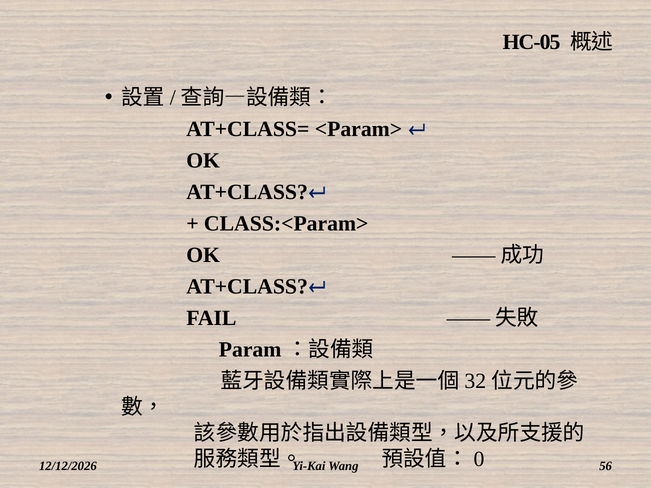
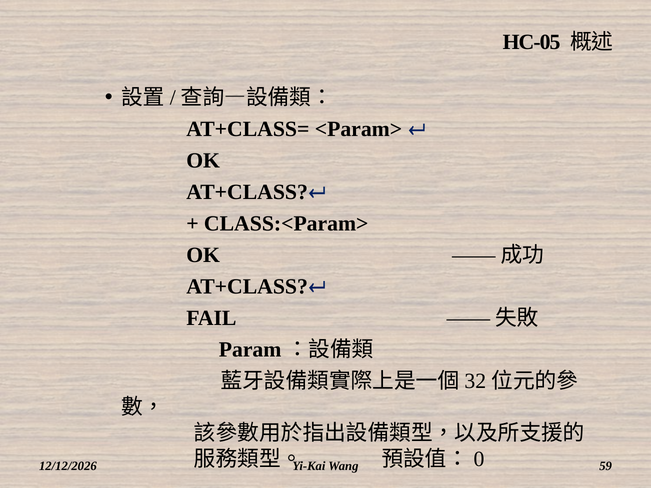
56: 56 -> 59
